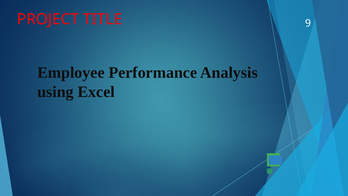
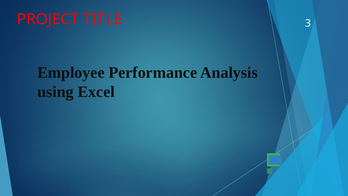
9: 9 -> 3
